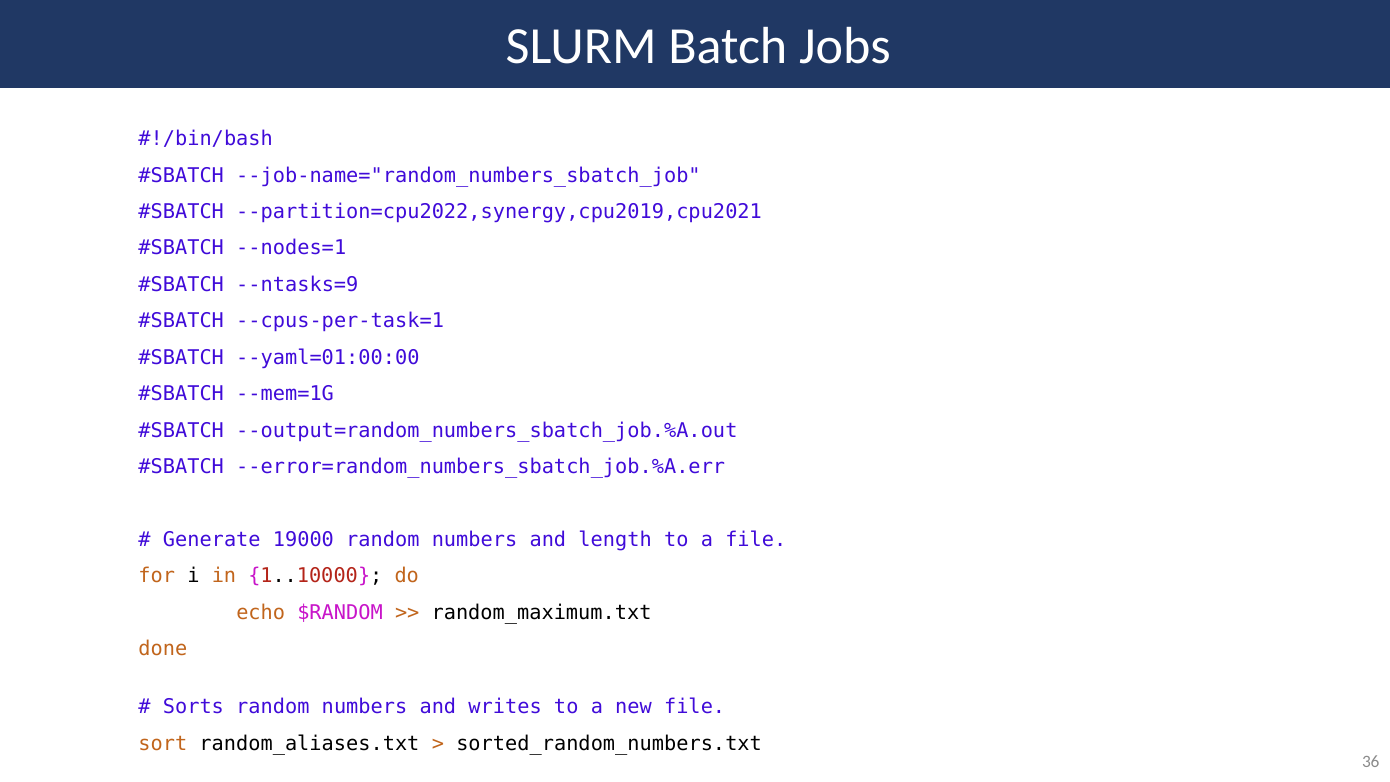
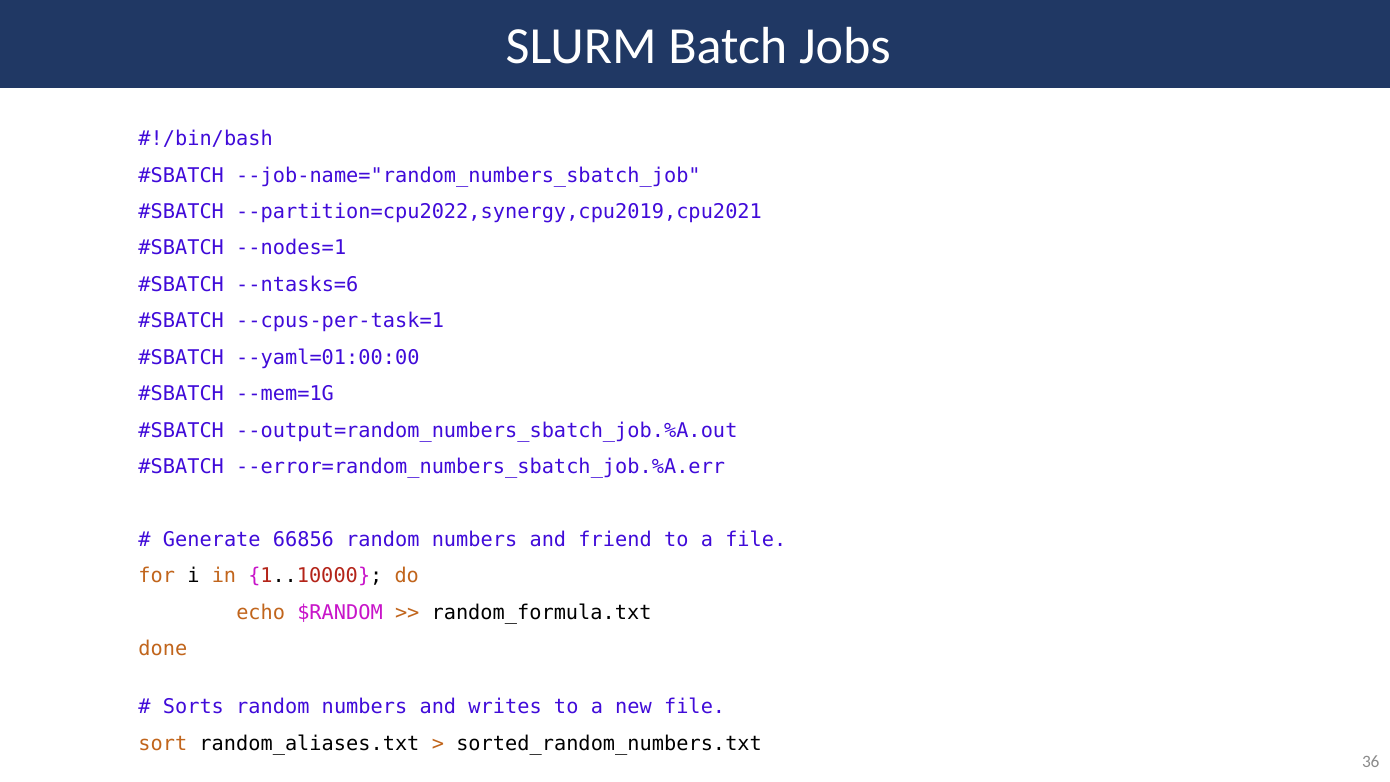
--ntasks=9: --ntasks=9 -> --ntasks=6
19000: 19000 -> 66856
length: length -> friend
random_maximum.txt: random_maximum.txt -> random_formula.txt
